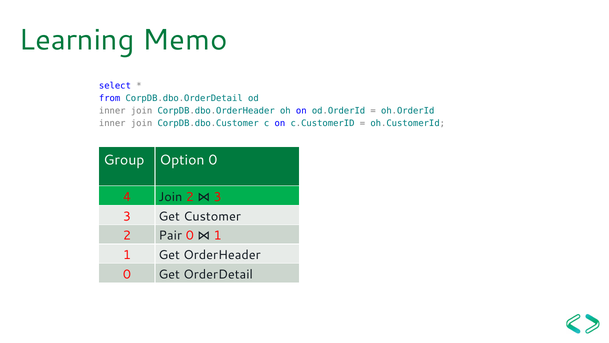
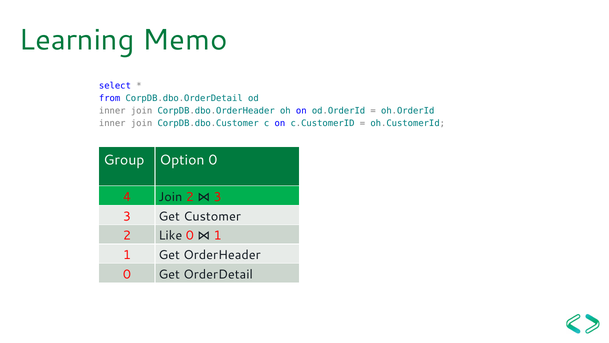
Pair: Pair -> Like
